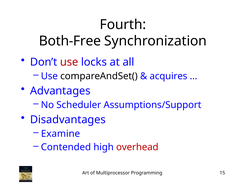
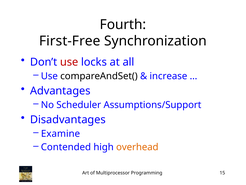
Both-Free: Both-Free -> First-Free
acquires: acquires -> increase
overhead colour: red -> orange
